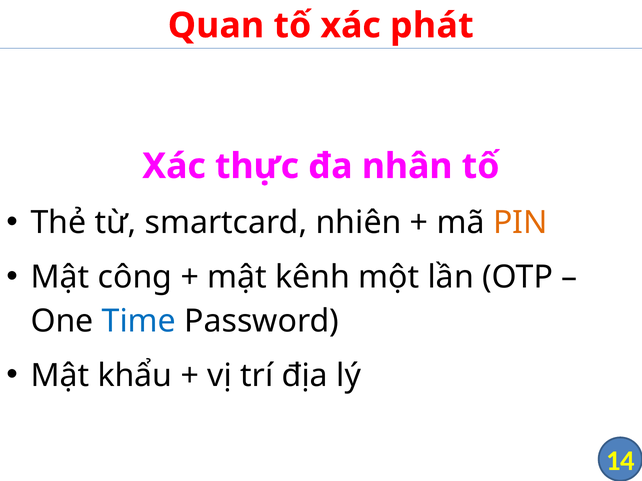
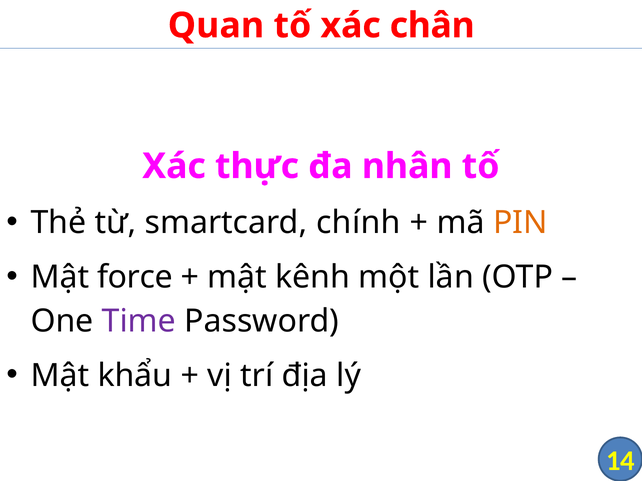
phát: phát -> chân
nhiên: nhiên -> chính
công: công -> force
Time colour: blue -> purple
